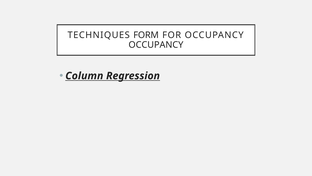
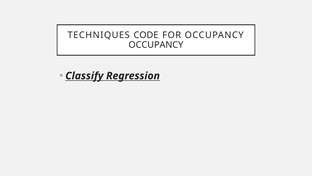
FORM: FORM -> CODE
Column: Column -> Classify
